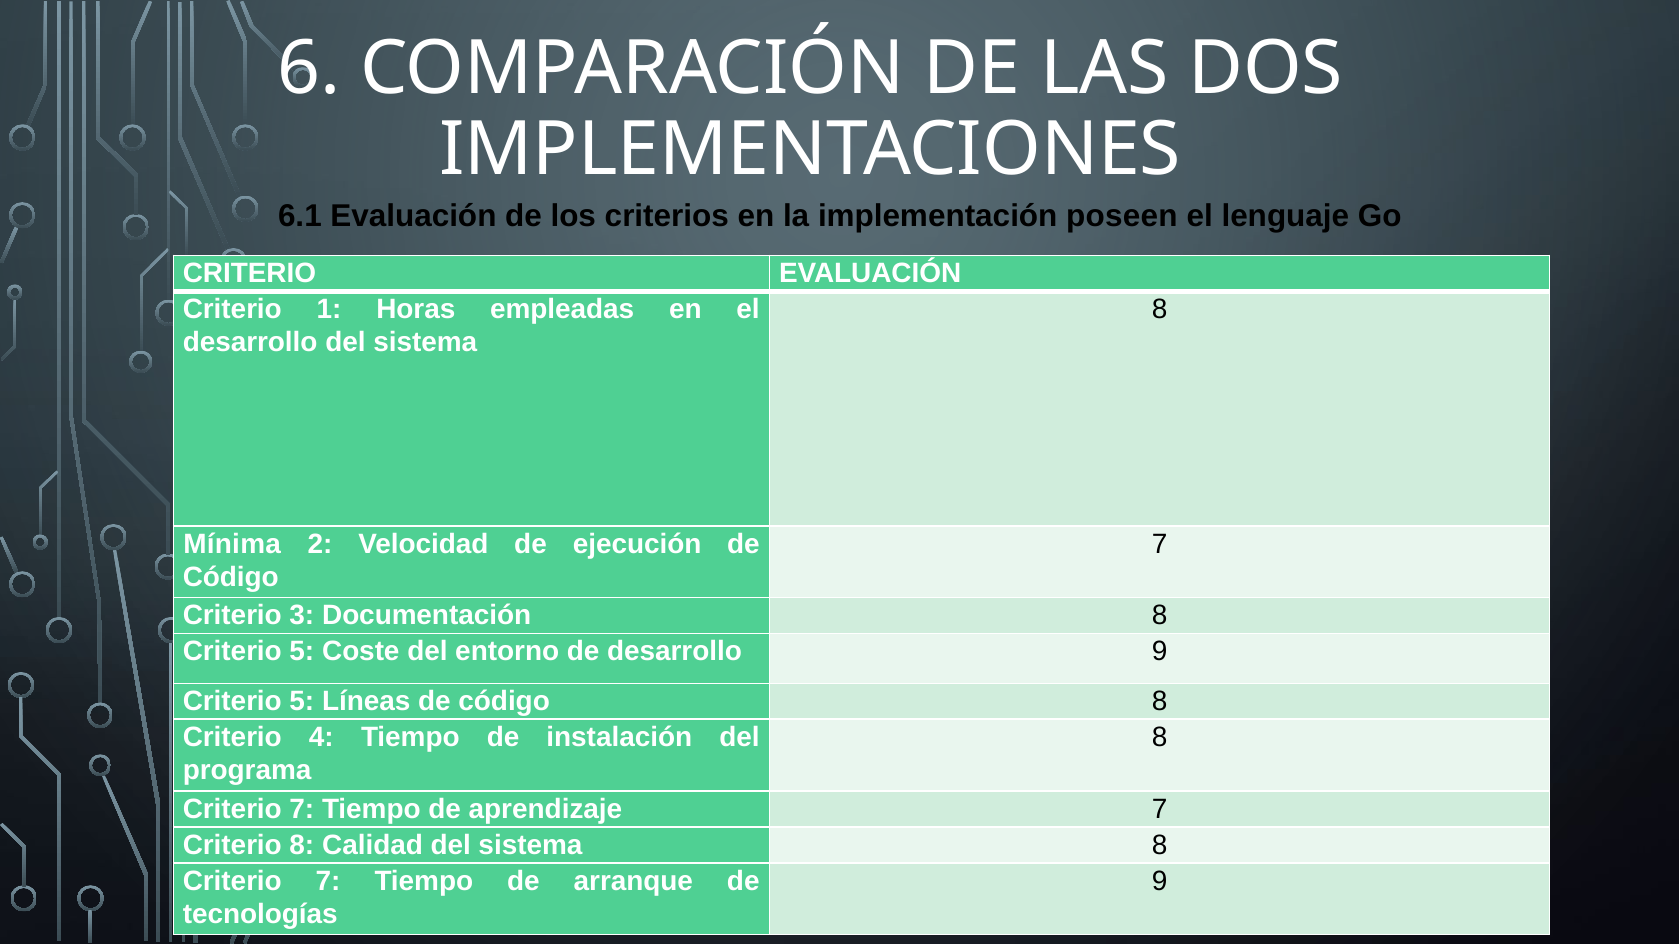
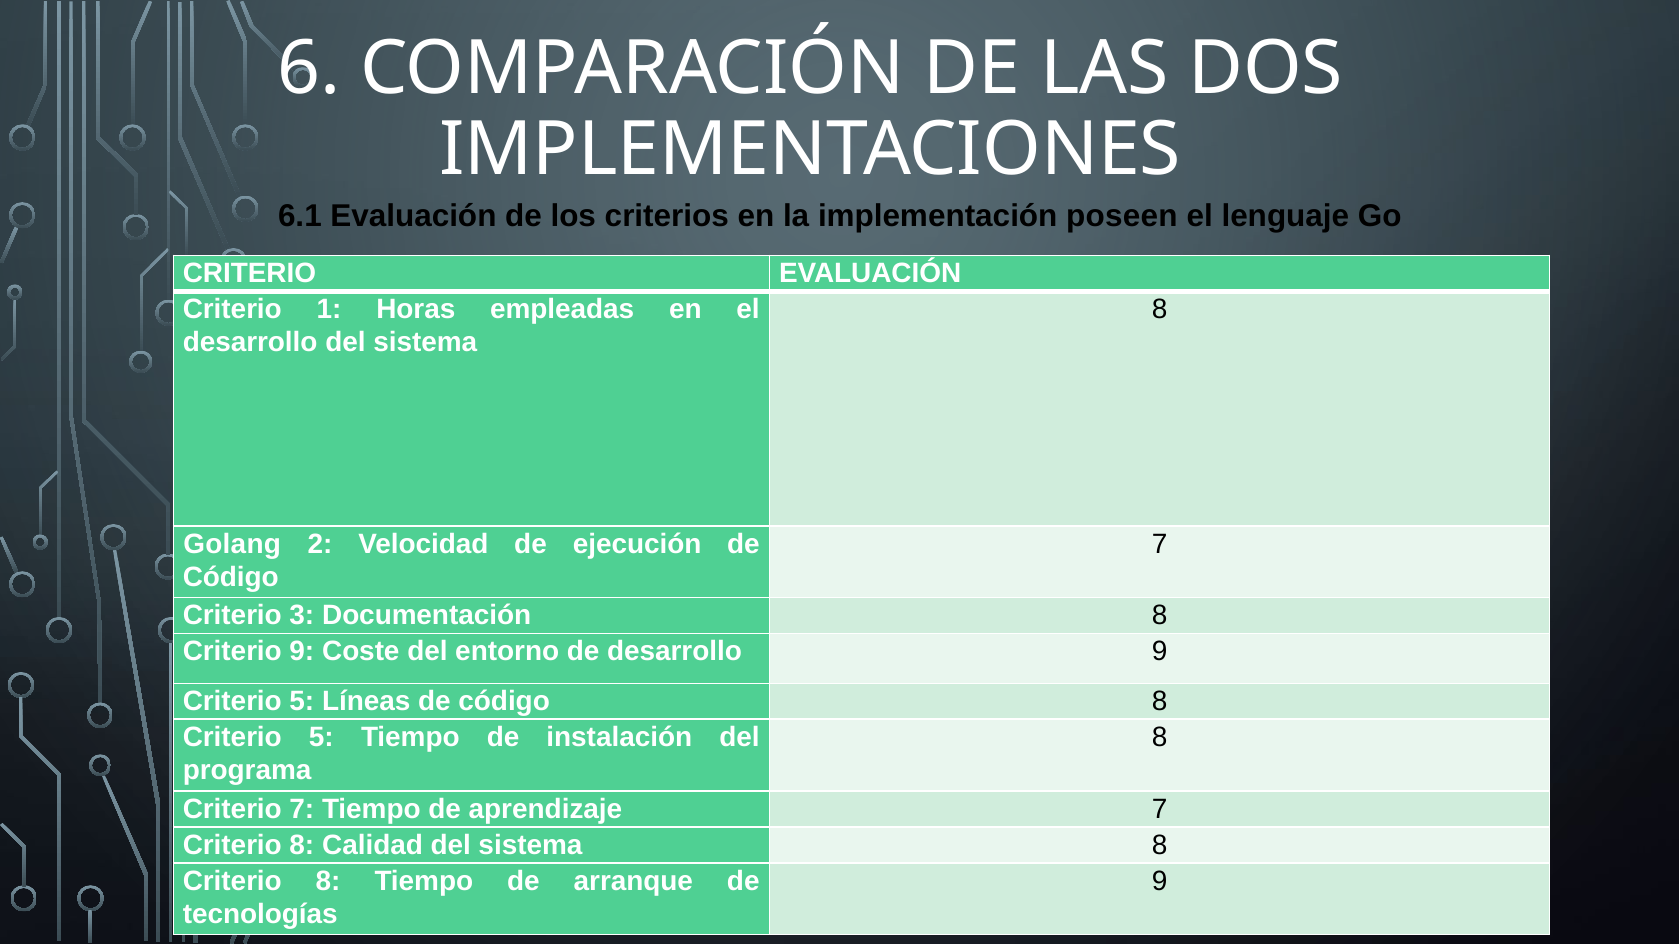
Mínima: Mínima -> Golang
5 at (302, 652): 5 -> 9
4 at (321, 738): 4 -> 5
7 at (328, 881): 7 -> 8
